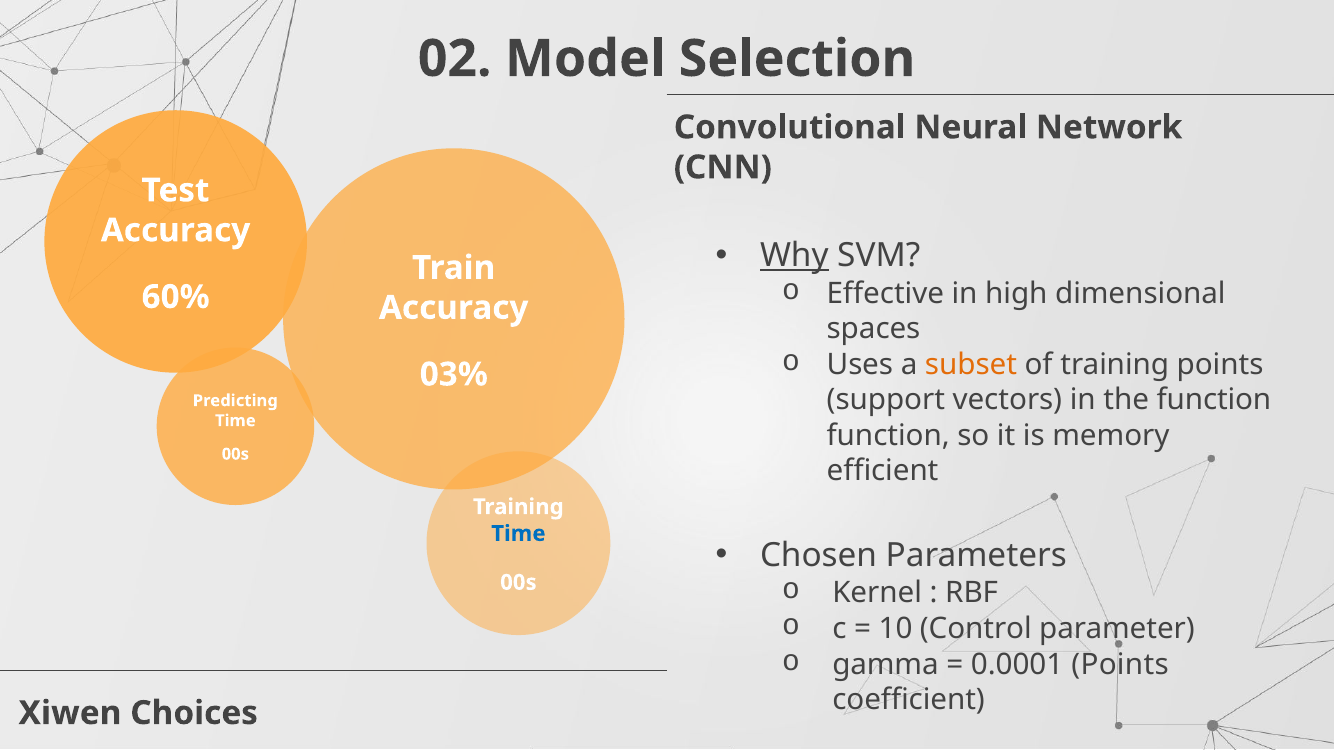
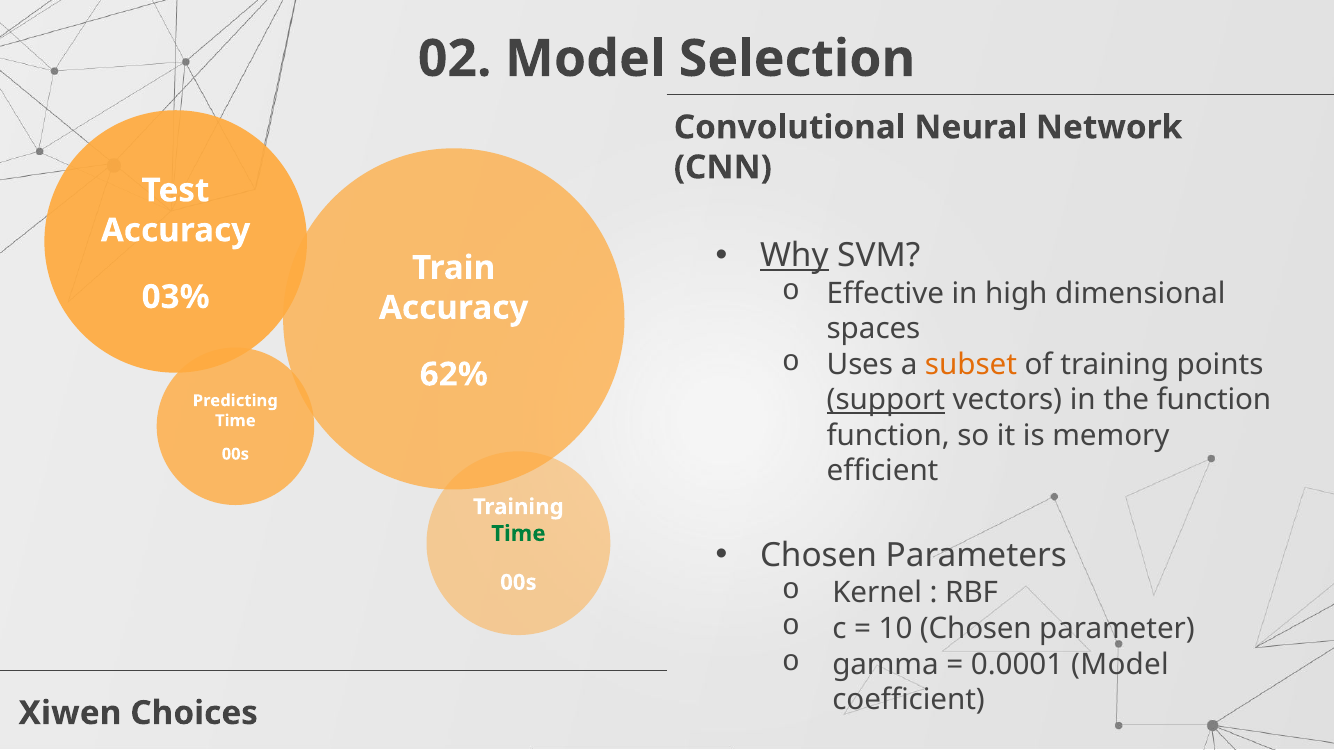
60%: 60% -> 03%
03%: 03% -> 62%
support underline: none -> present
Time at (518, 534) colour: blue -> green
10 Control: Control -> Chosen
0.0001 Points: Points -> Model
